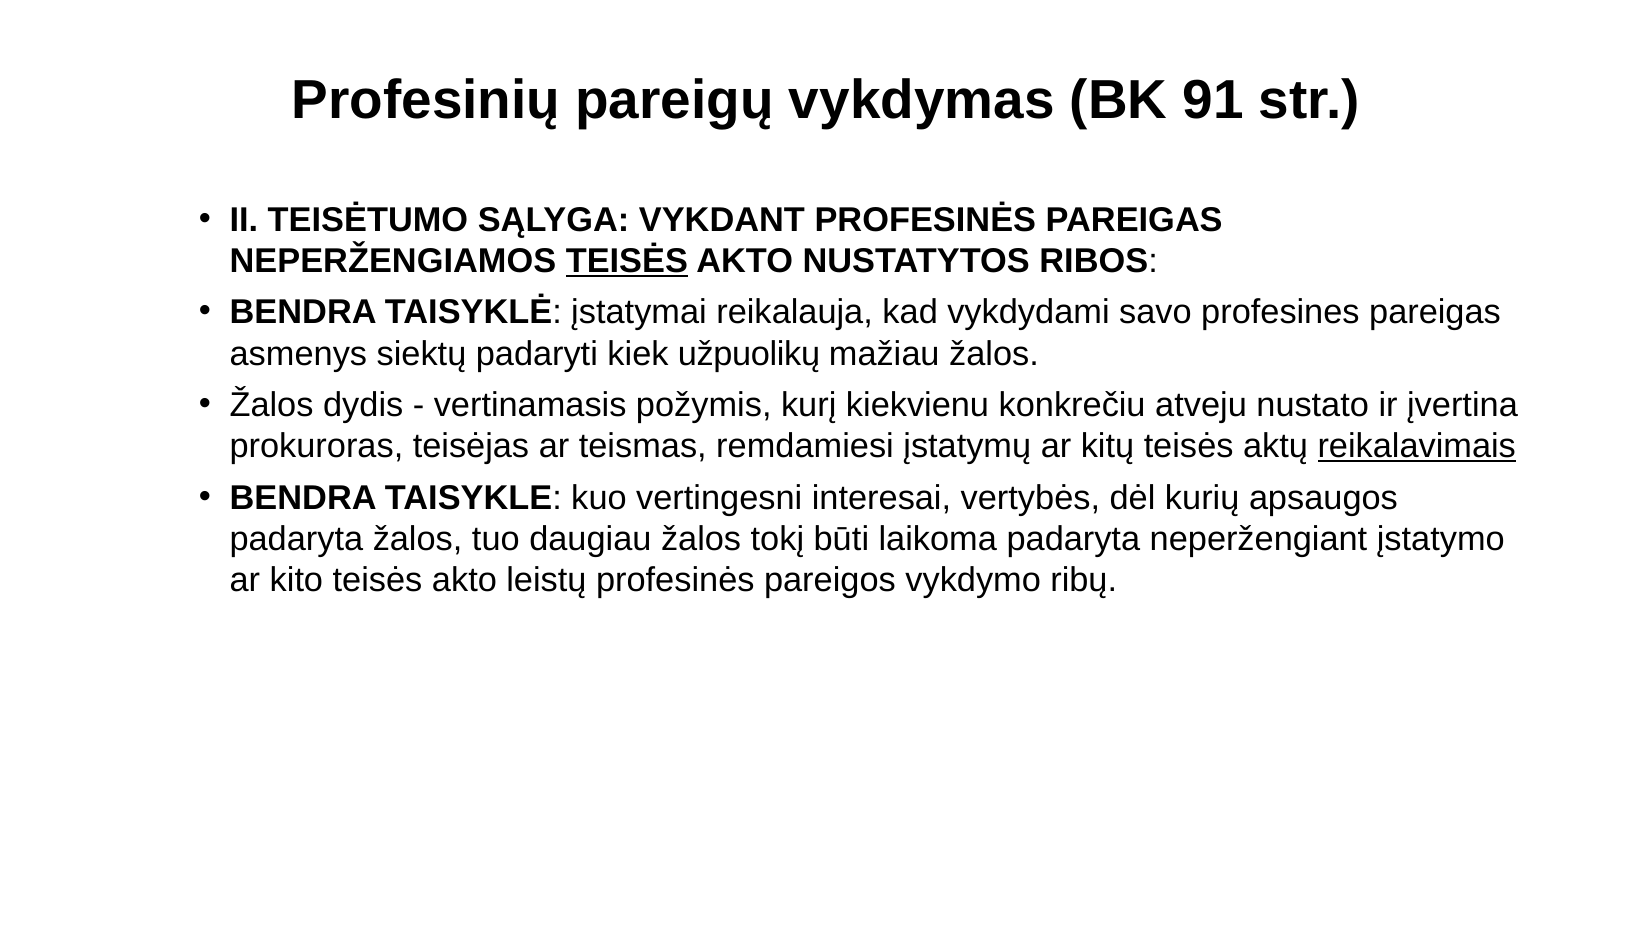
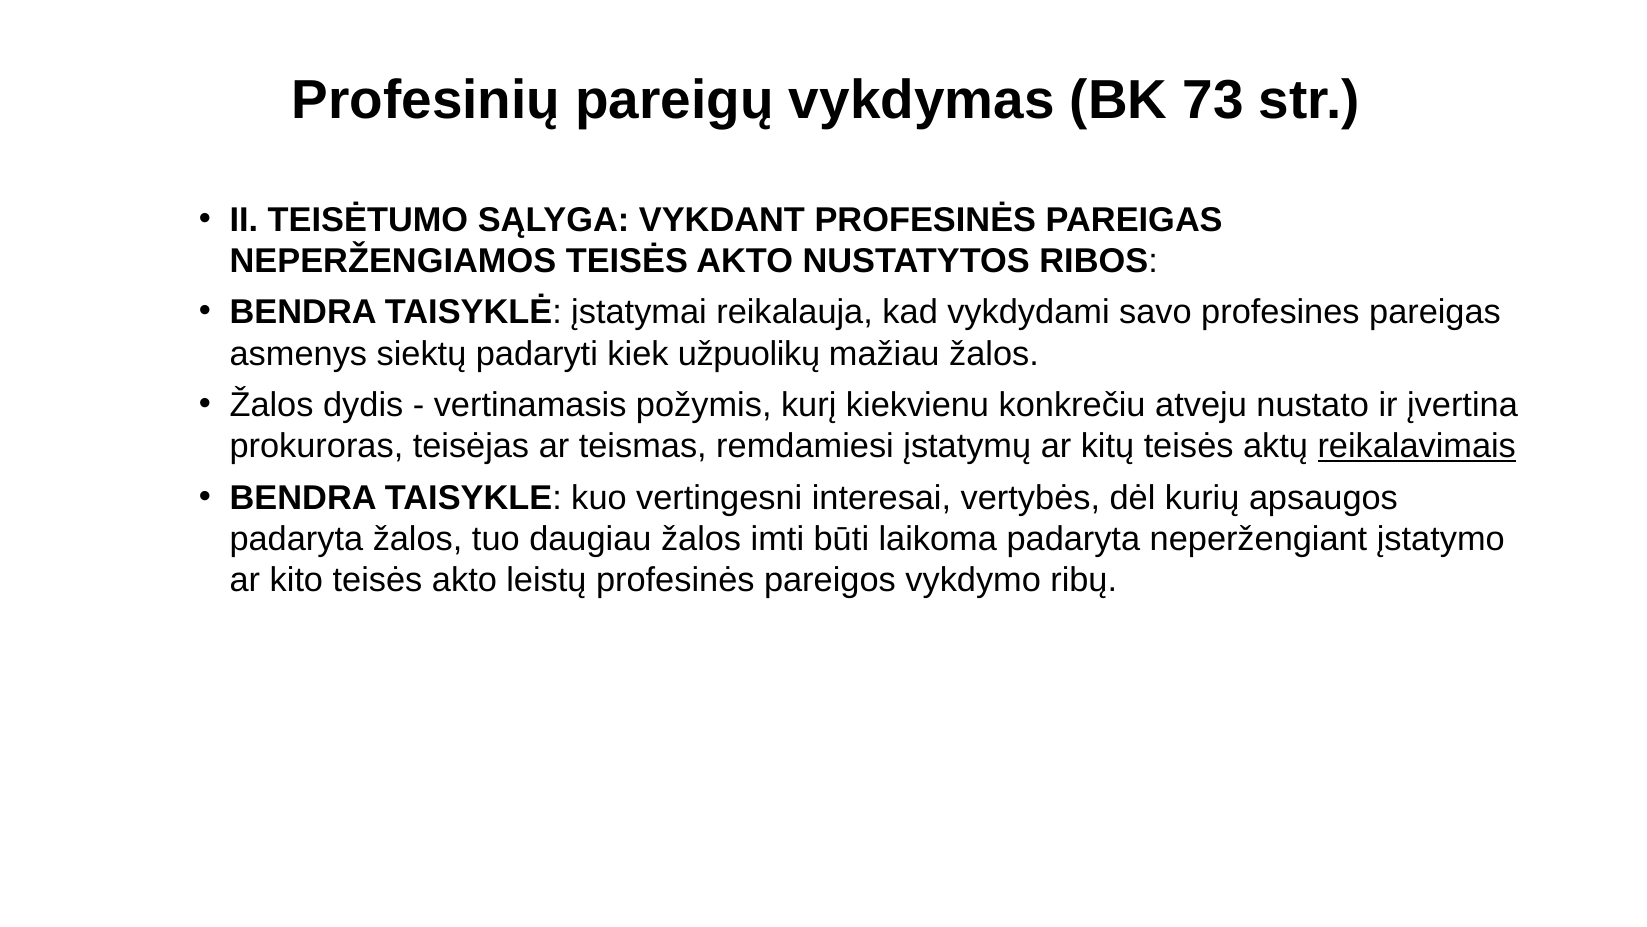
91: 91 -> 73
TEISĖS at (627, 261) underline: present -> none
tokį: tokį -> imti
